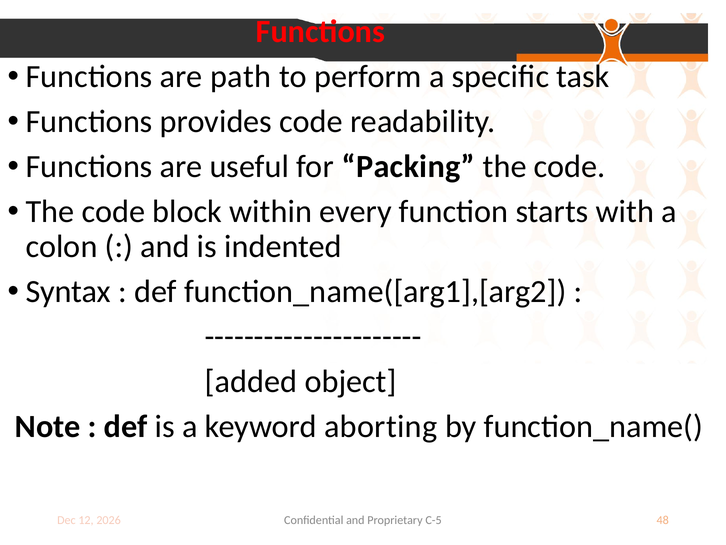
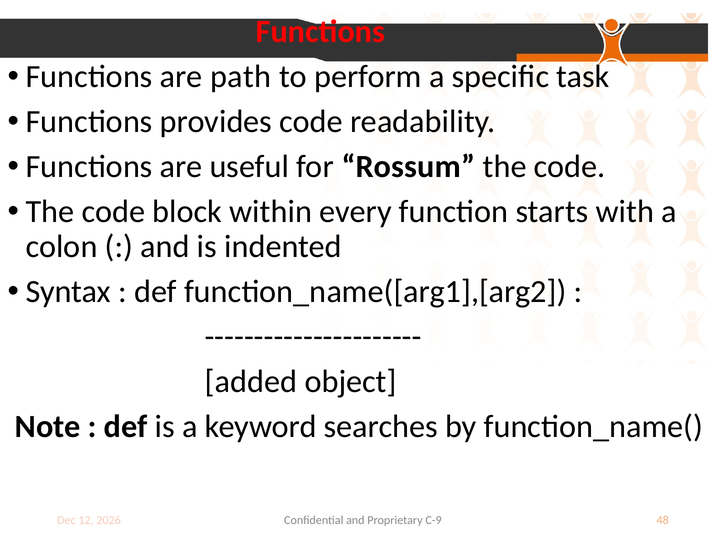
Packing: Packing -> Rossum
aborting: aborting -> searches
C-5: C-5 -> C-9
